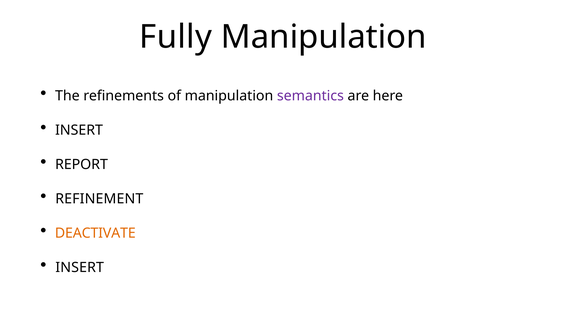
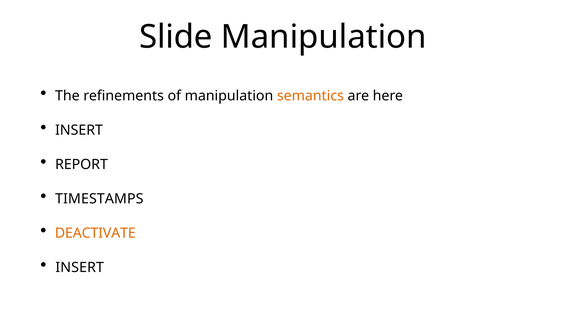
Fully: Fully -> Slide
semantics colour: purple -> orange
REFINEMENT: REFINEMENT -> TIMESTAMPS
